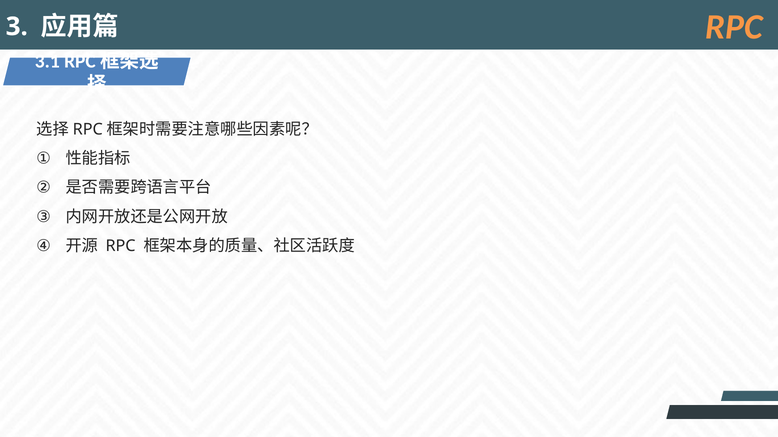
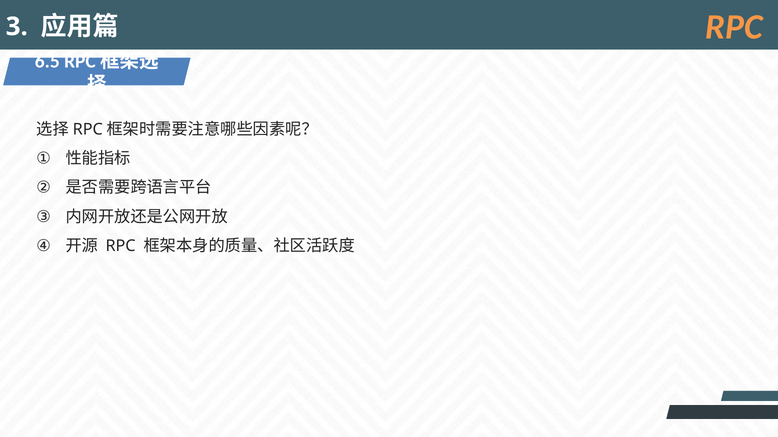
3.1: 3.1 -> 6.5
